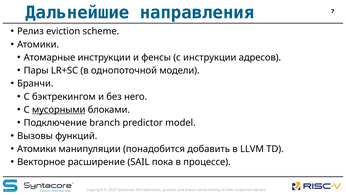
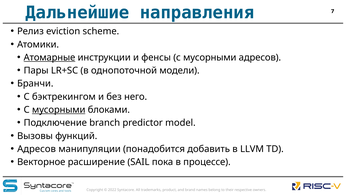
Атомарные underline: none -> present
фенсы с инструкции: инструкции -> мусорными
Атомики at (37, 149): Атомики -> Адресов
